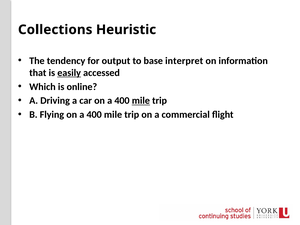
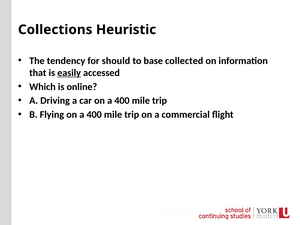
output: output -> should
interpret: interpret -> collected
mile at (141, 101) underline: present -> none
